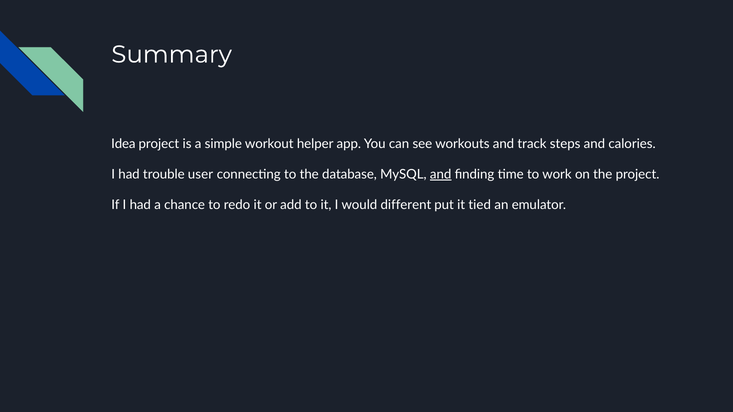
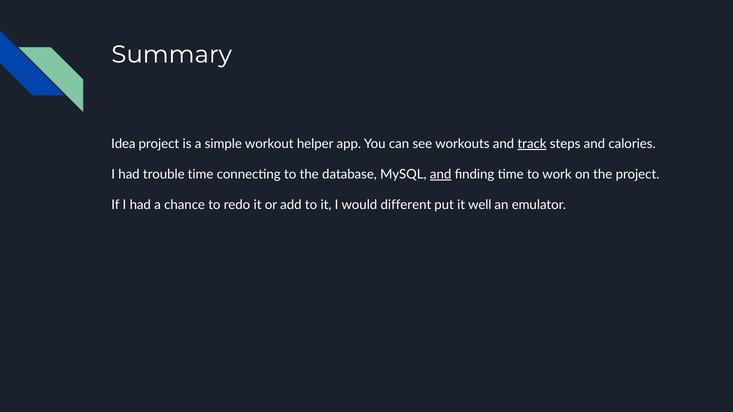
track underline: none -> present
trouble user: user -> time
tied: tied -> well
